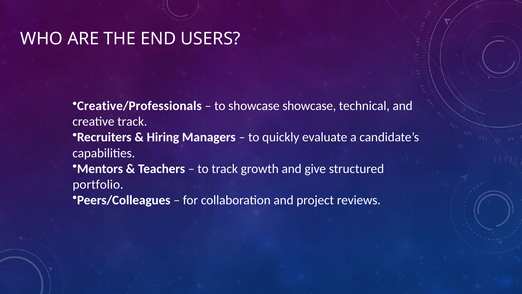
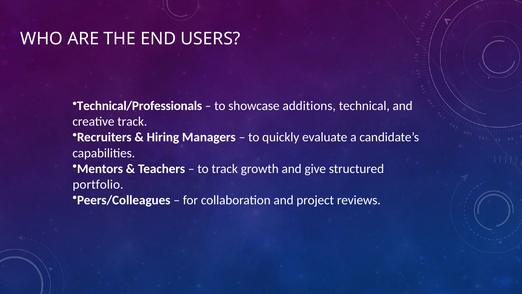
Creative/Professionals: Creative/Professionals -> Technical/Professionals
showcase showcase: showcase -> additions
